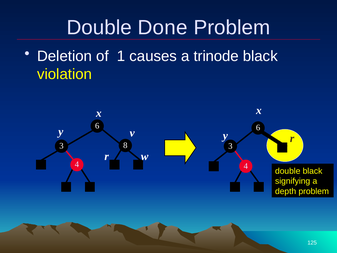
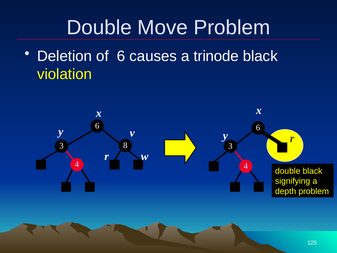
Done: Done -> Move
of 1: 1 -> 6
